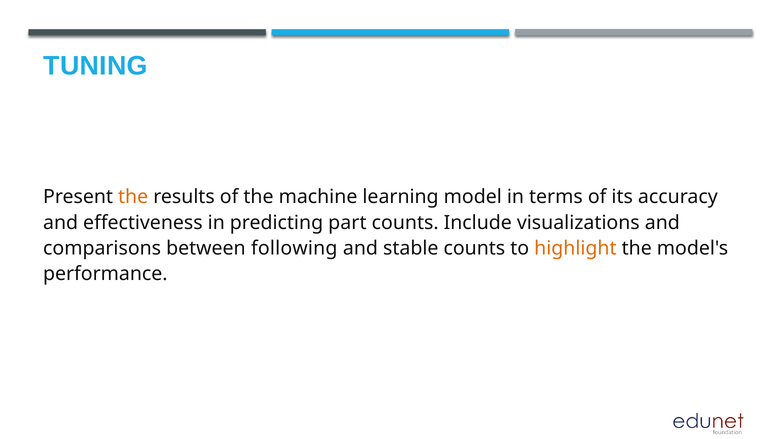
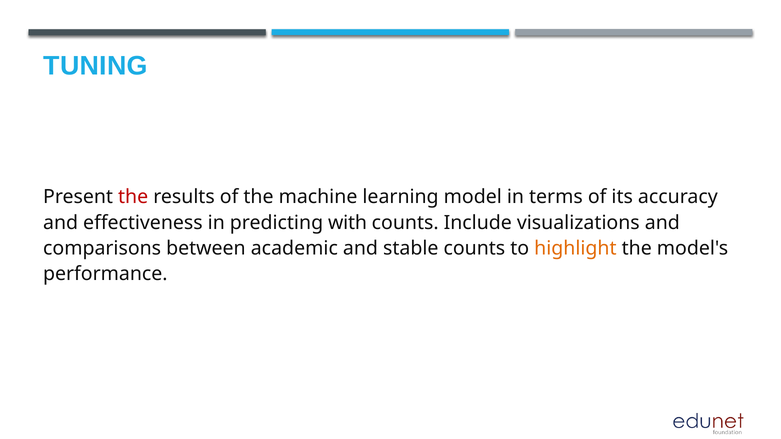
the at (133, 197) colour: orange -> red
part: part -> with
following: following -> academic
